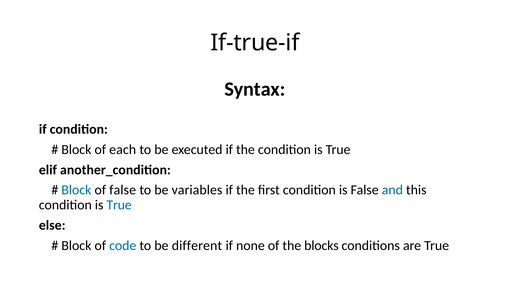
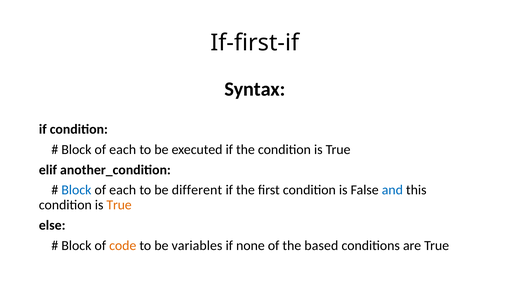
If-true-if: If-true-if -> If-first-if
false at (123, 190): false -> each
variables: variables -> different
True at (119, 205) colour: blue -> orange
code colour: blue -> orange
different: different -> variables
blocks: blocks -> based
